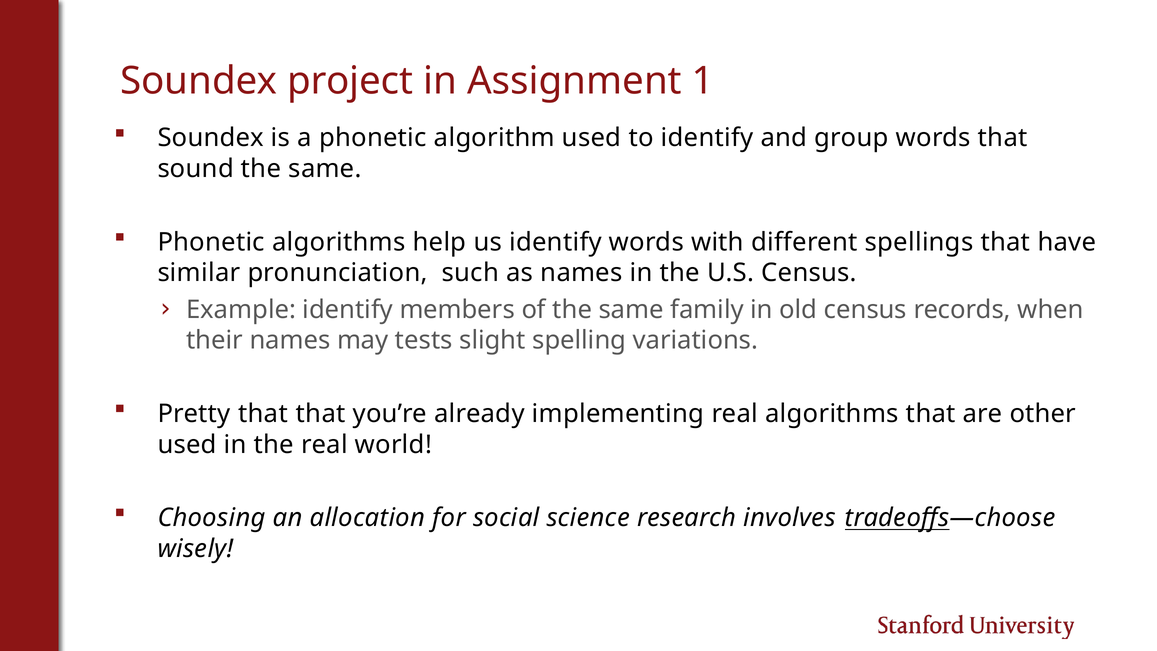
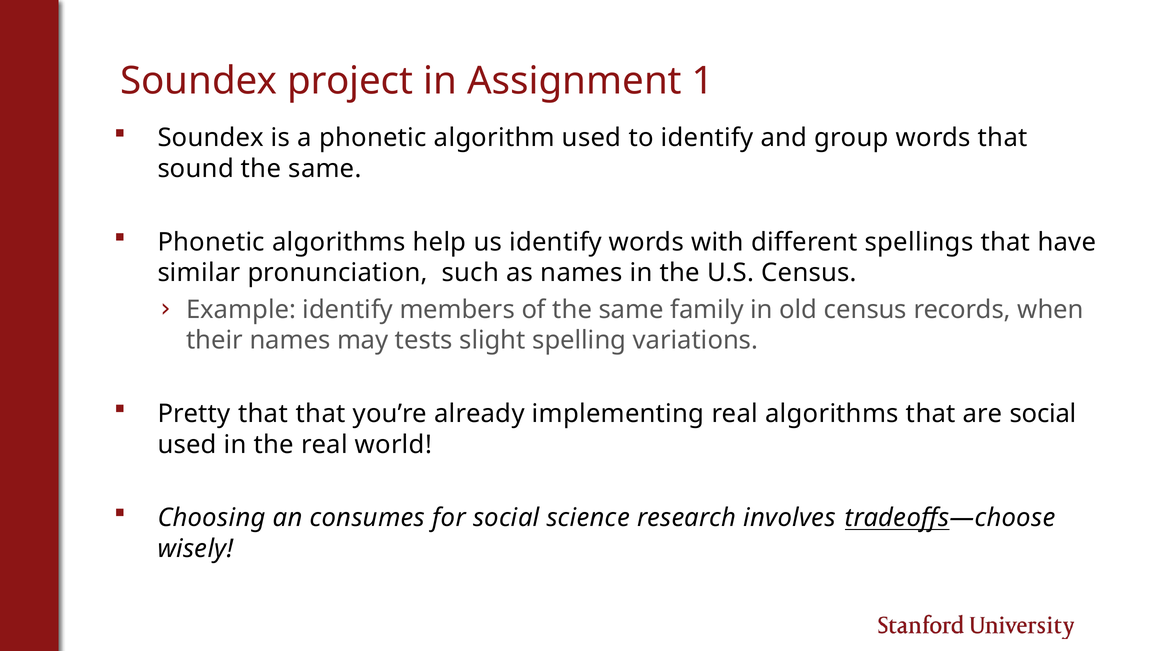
are other: other -> social
allocation: allocation -> consumes
